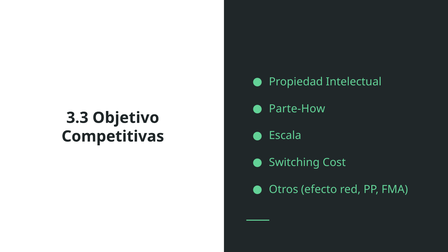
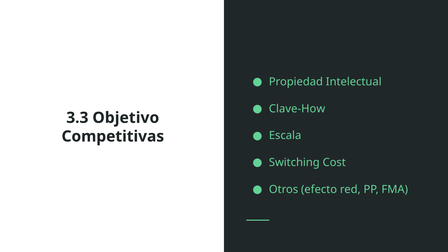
Parte-How: Parte-How -> Clave-How
